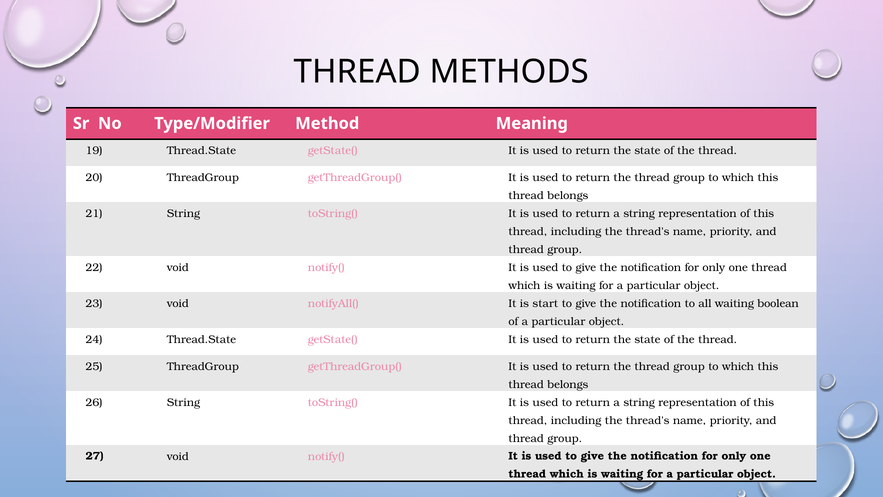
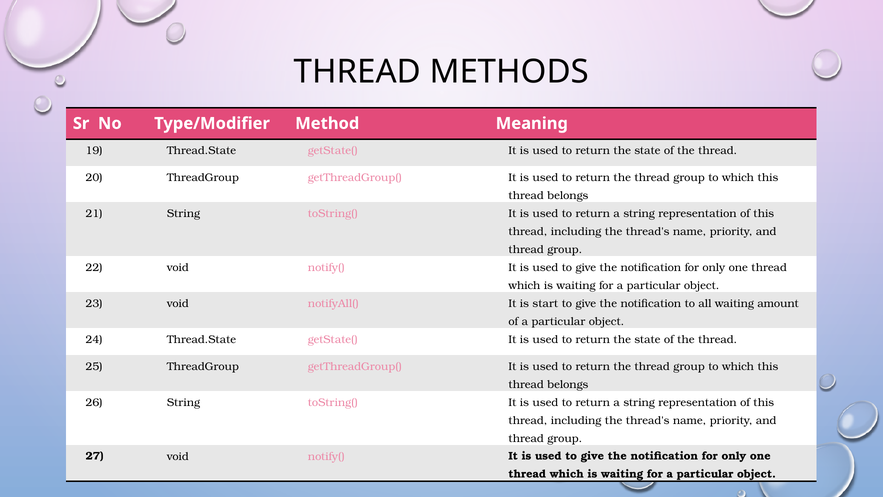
boolean: boolean -> amount
